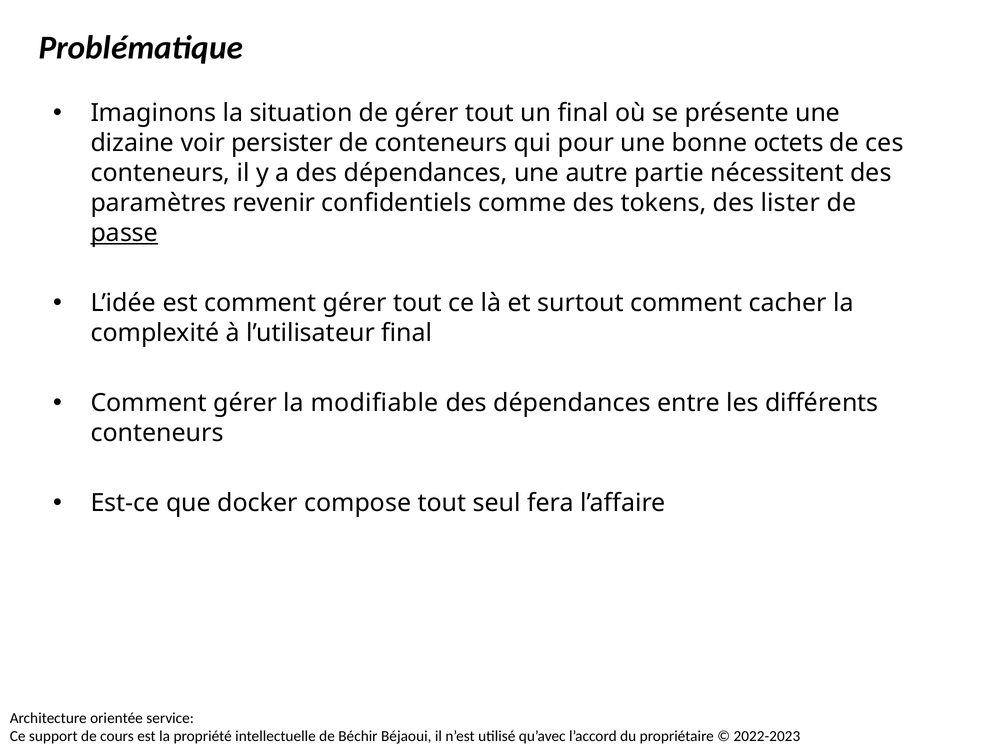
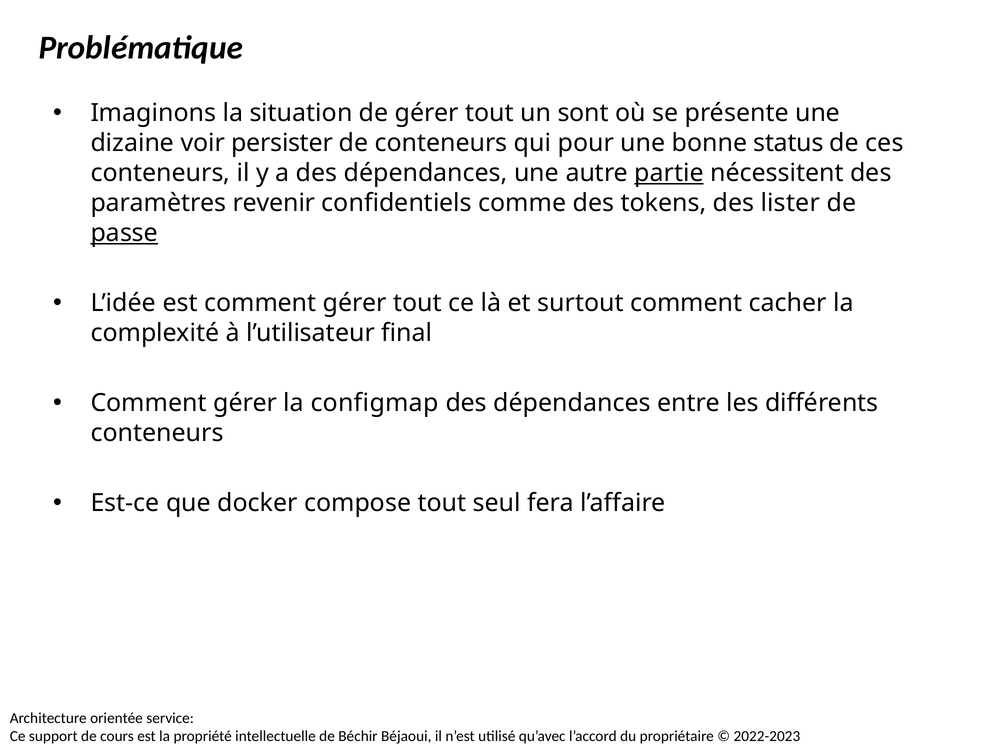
un final: final -> sont
octets: octets -> status
partie underline: none -> present
modifiable: modifiable -> configmap
